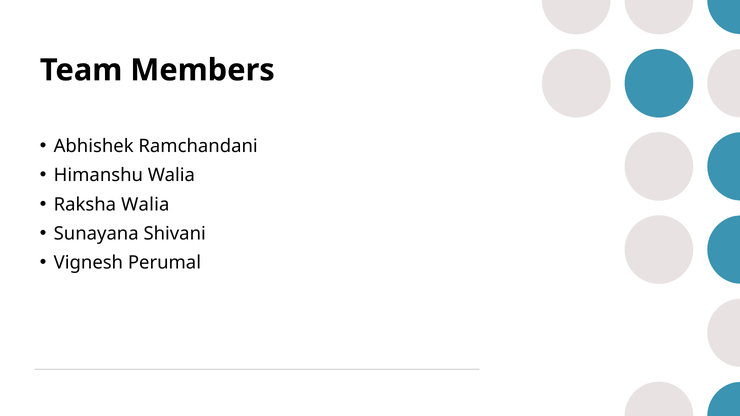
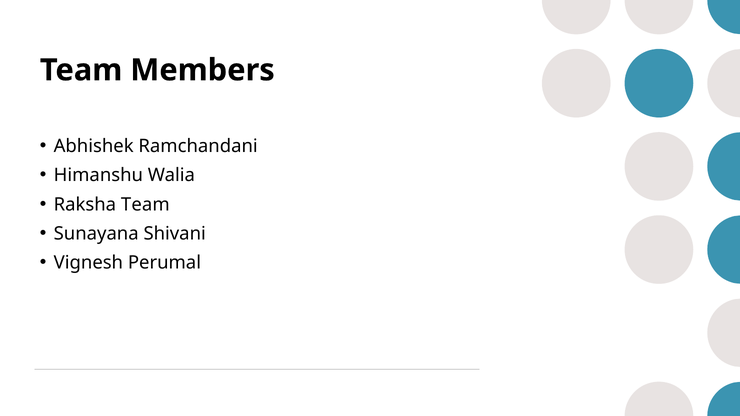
Raksha Walia: Walia -> Team
